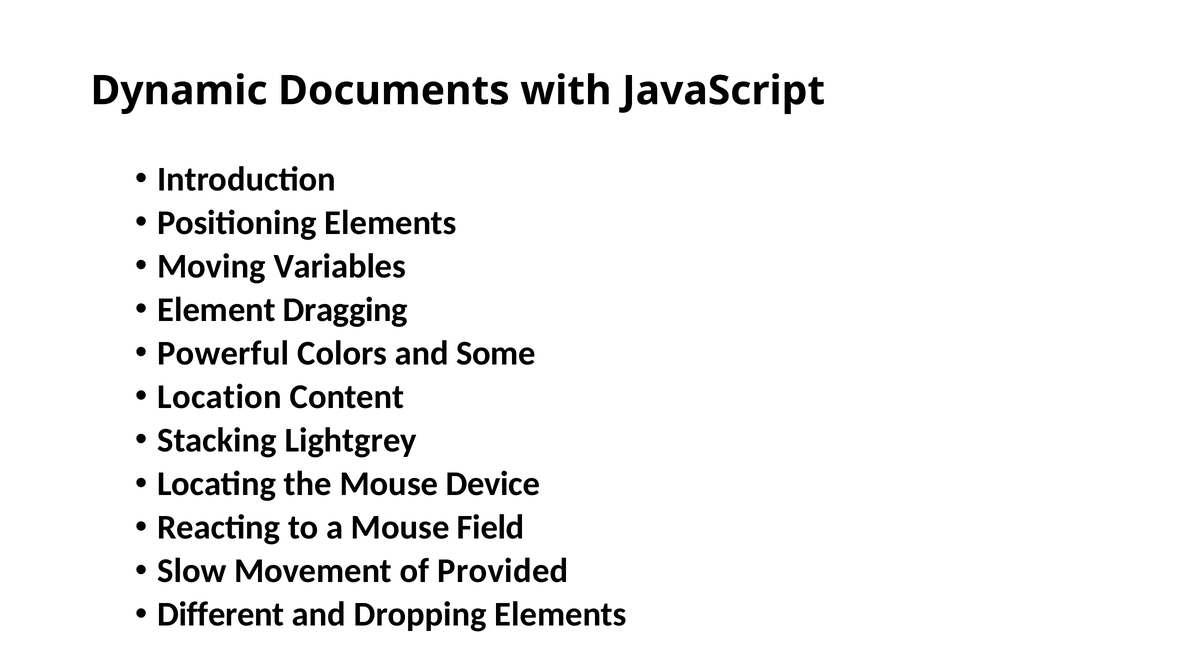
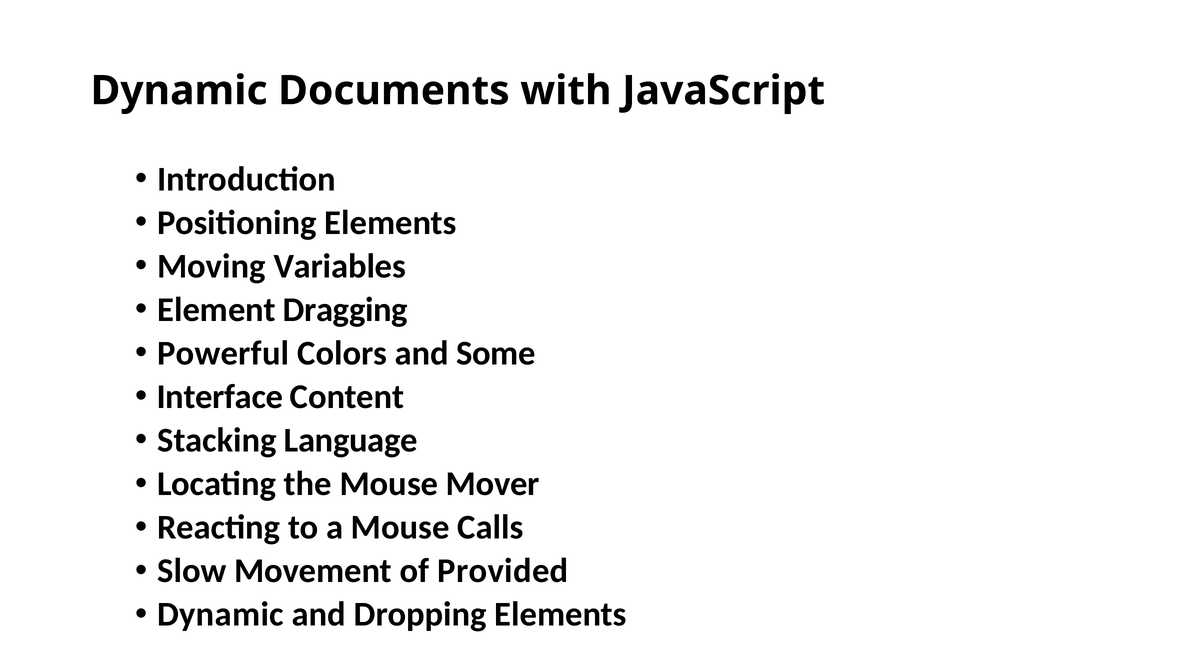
Location: Location -> Interface
Lightgrey: Lightgrey -> Language
Device: Device -> Mover
Field: Field -> Calls
Different at (221, 614): Different -> Dynamic
